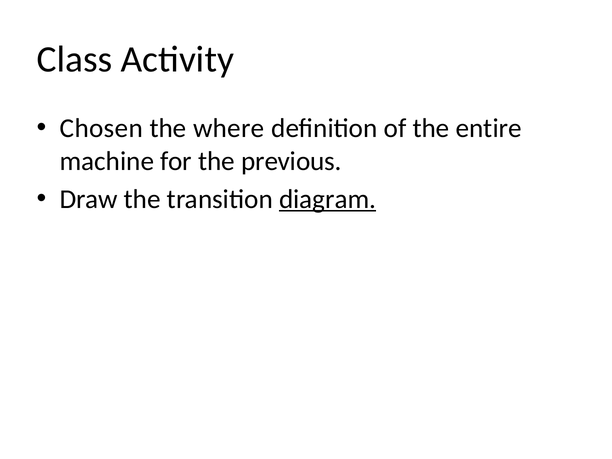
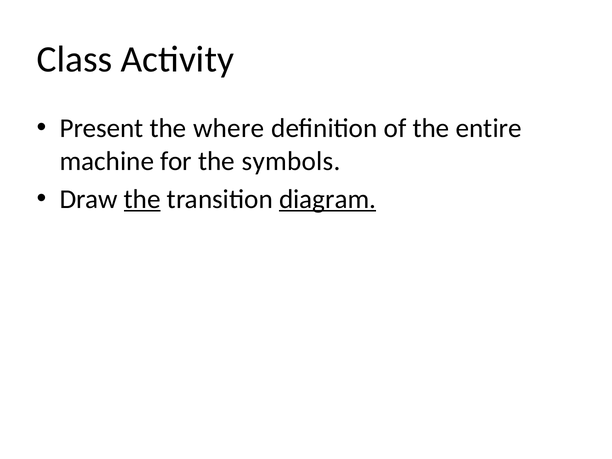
Chosen: Chosen -> Present
previous: previous -> symbols
the at (142, 199) underline: none -> present
